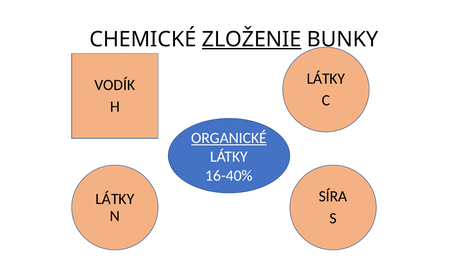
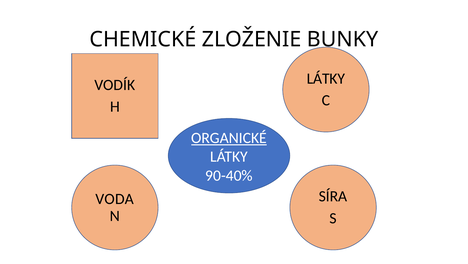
ZLOŽENIE underline: present -> none
16-40%: 16-40% -> 90-40%
LÁTKY at (115, 198): LÁTKY -> VODA
